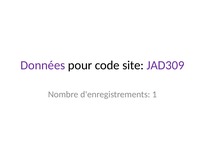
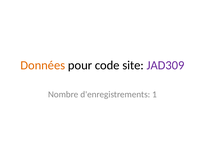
Données colour: purple -> orange
